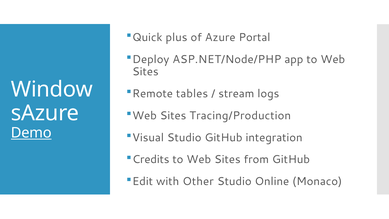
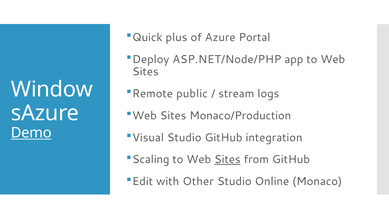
tables: tables -> public
Tracing/Production: Tracing/Production -> Monaco/Production
Credits: Credits -> Scaling
Sites at (227, 159) underline: none -> present
